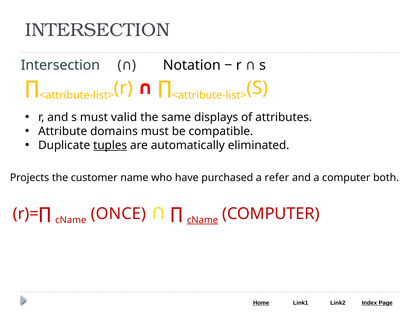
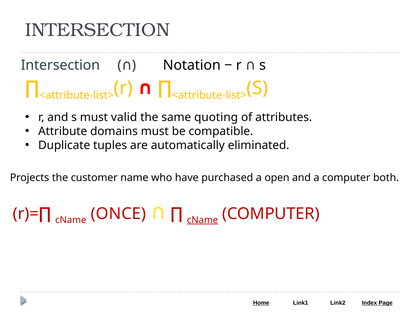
displays: displays -> quoting
tuples underline: present -> none
refer: refer -> open
